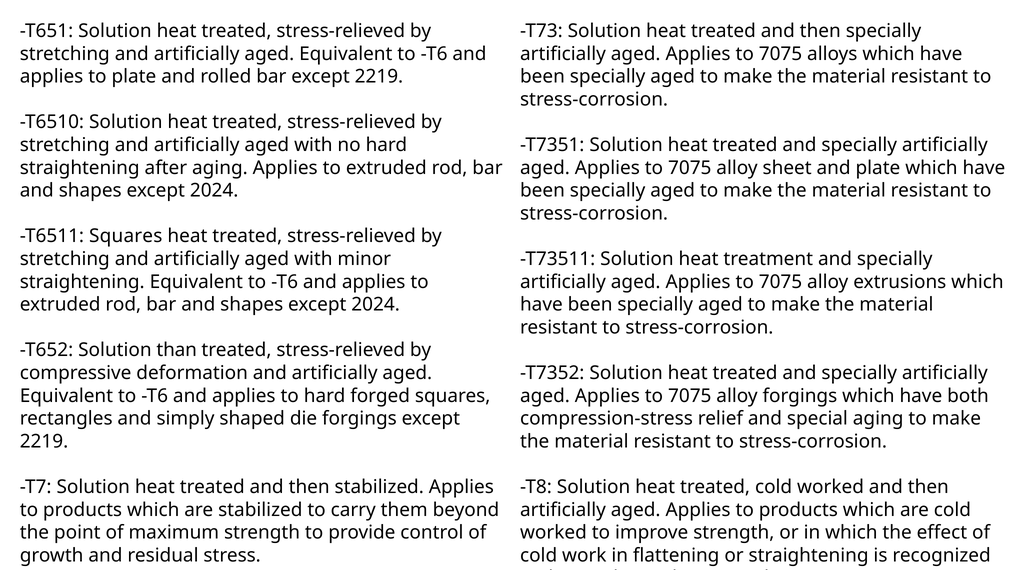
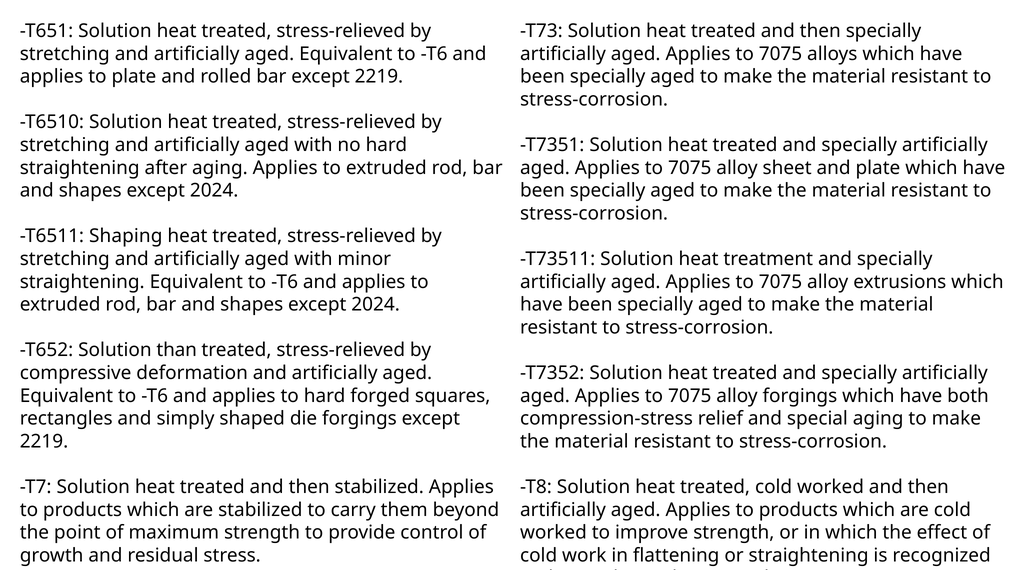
T6511 Squares: Squares -> Shaping
